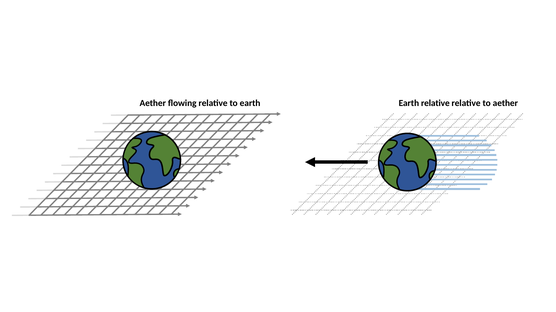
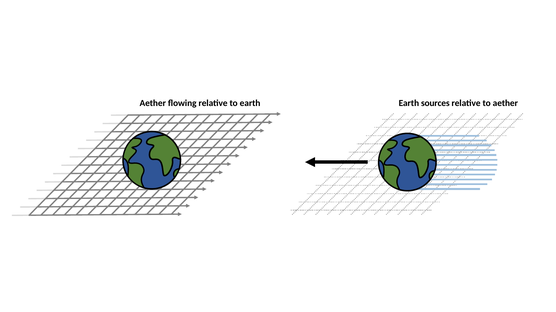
Earth relative: relative -> sources
